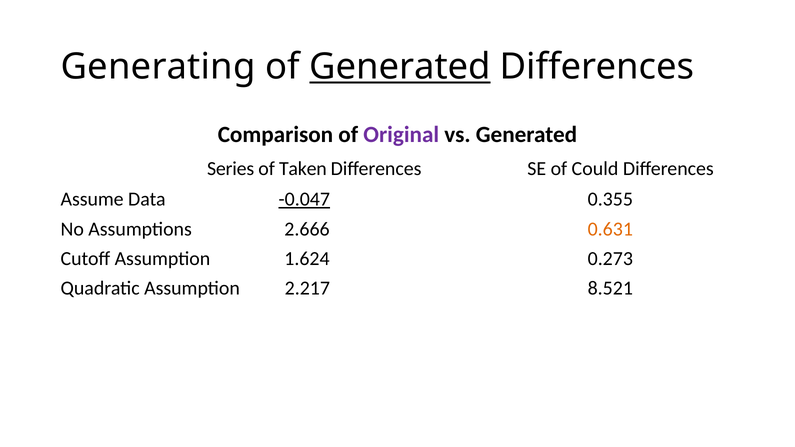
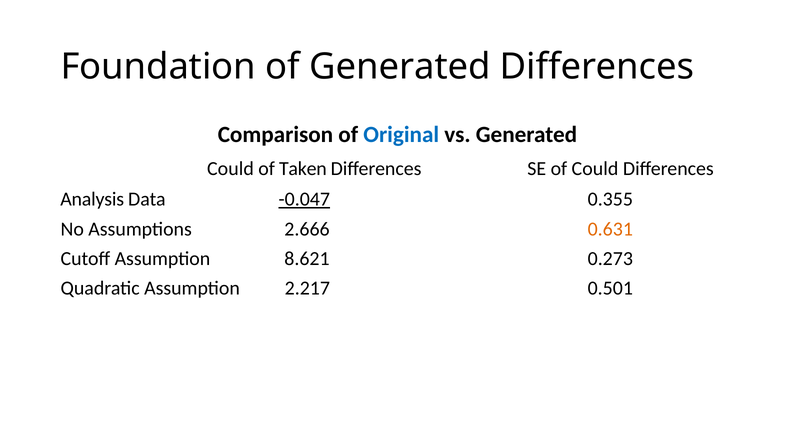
Generating: Generating -> Foundation
Generated at (400, 67) underline: present -> none
Original colour: purple -> blue
Series at (231, 169): Series -> Could
Assume: Assume -> Analysis
1.624: 1.624 -> 8.621
8.521: 8.521 -> 0.501
